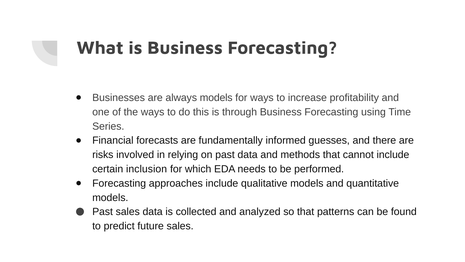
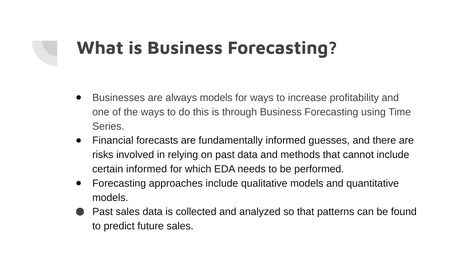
certain inclusion: inclusion -> informed
